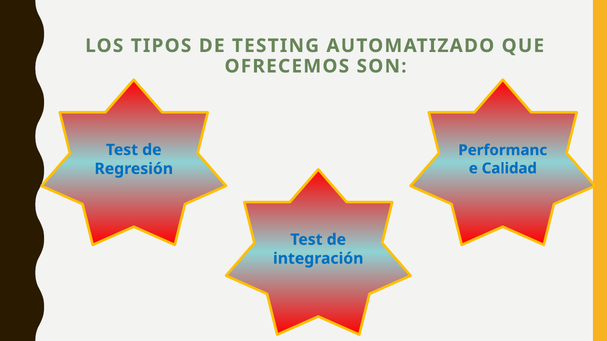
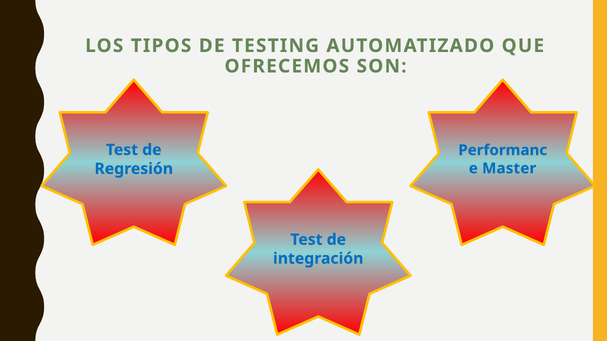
Calidad: Calidad -> Master
